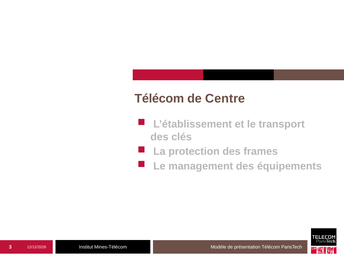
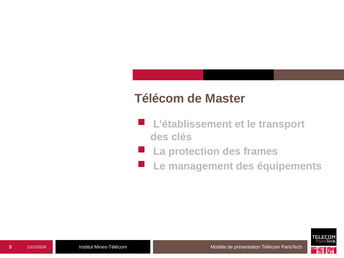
Centre: Centre -> Master
